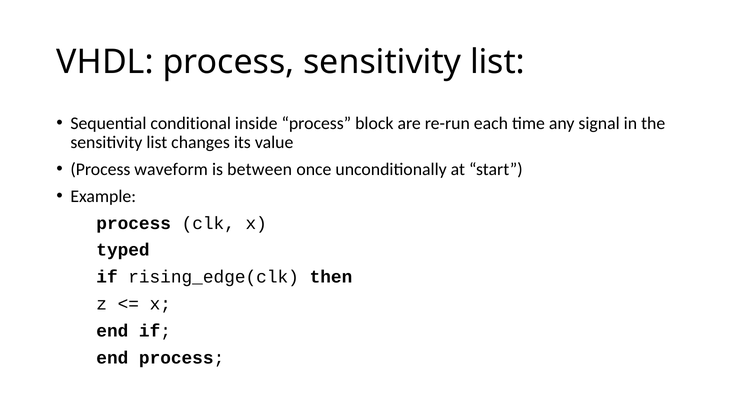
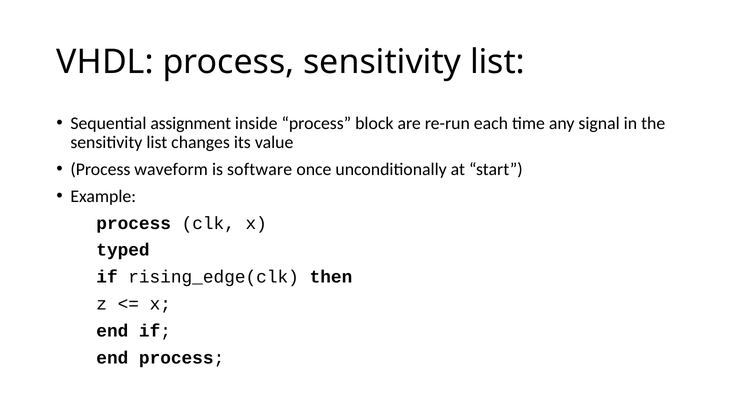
conditional: conditional -> assignment
between: between -> software
